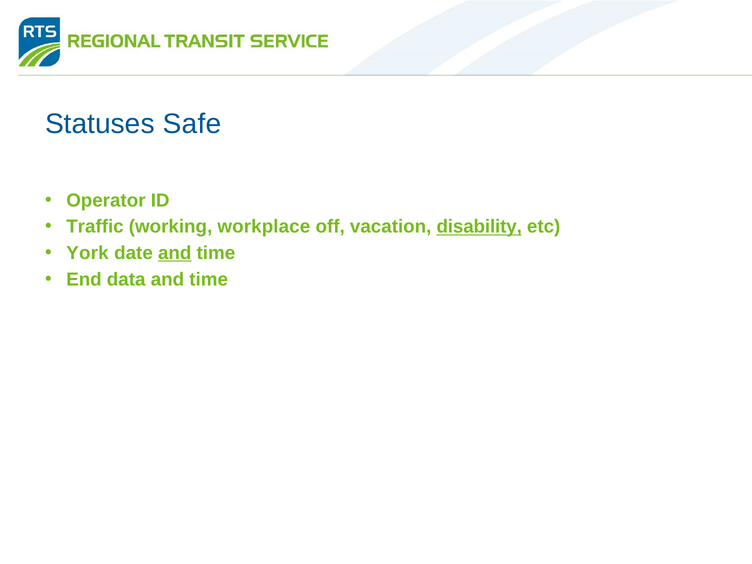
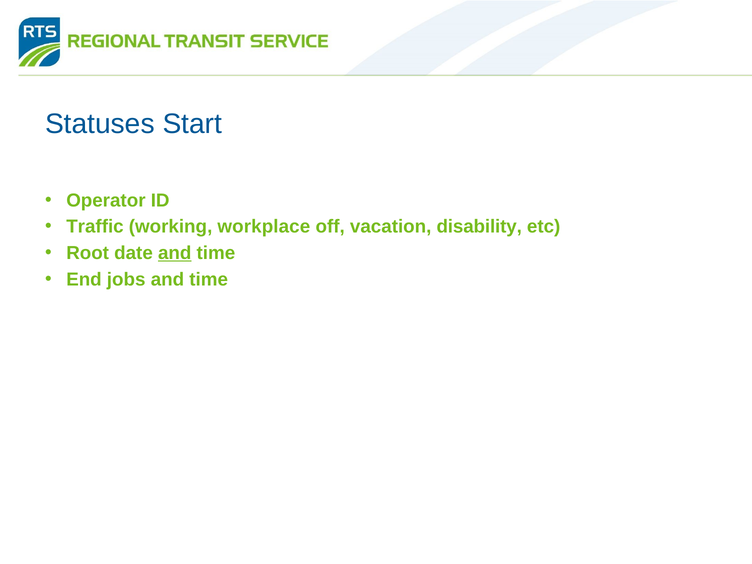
Safe: Safe -> Start
disability underline: present -> none
York: York -> Root
data: data -> jobs
